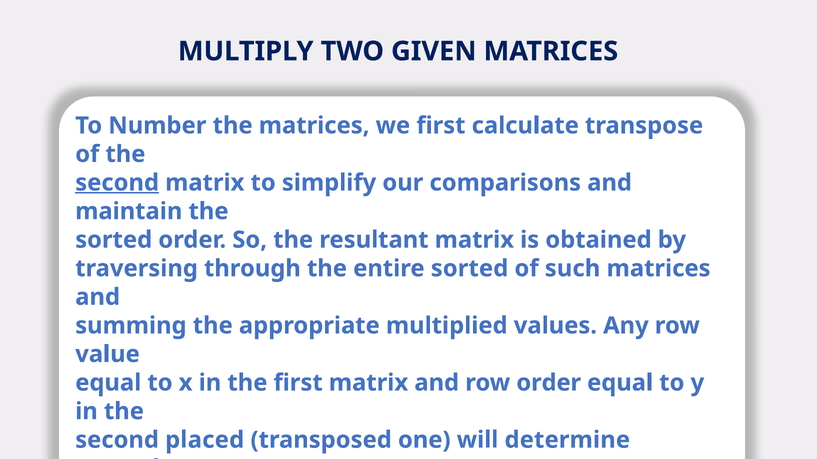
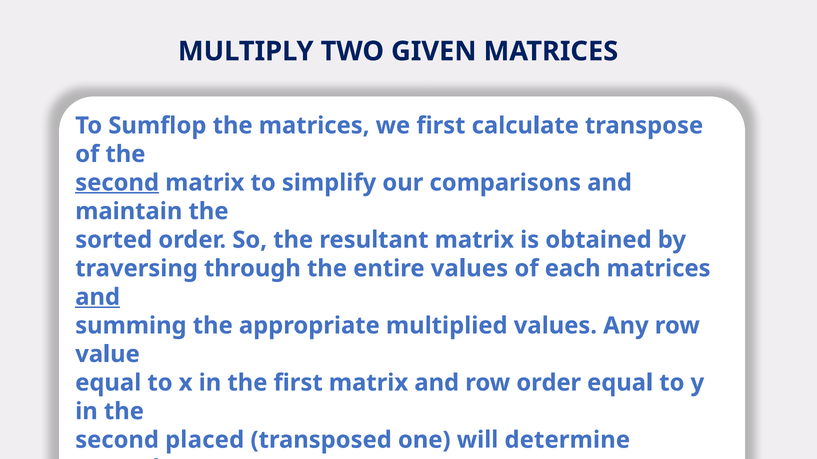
Number: Number -> Sumflop
entire sorted: sorted -> values
of such: such -> each
and at (98, 297) underline: none -> present
